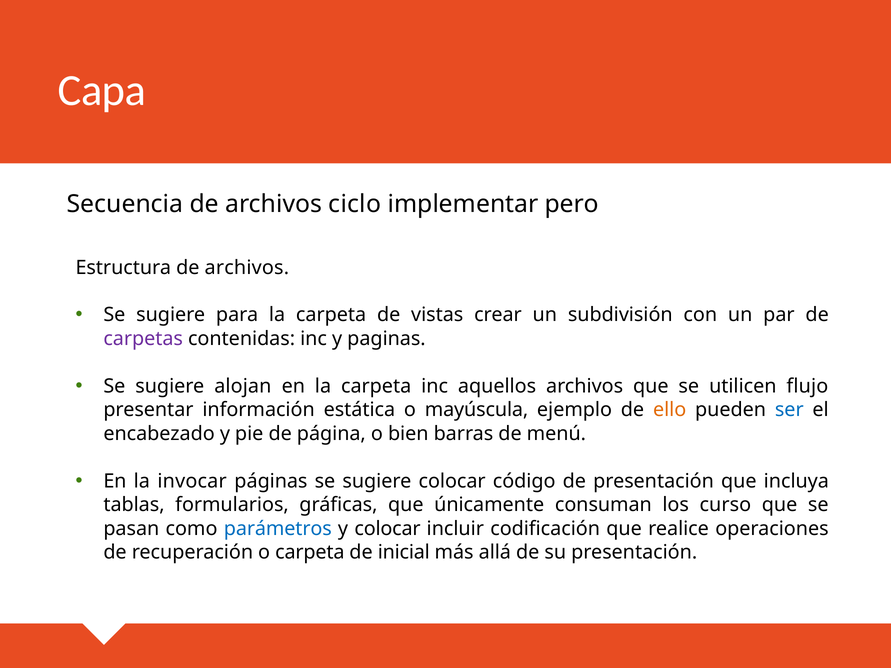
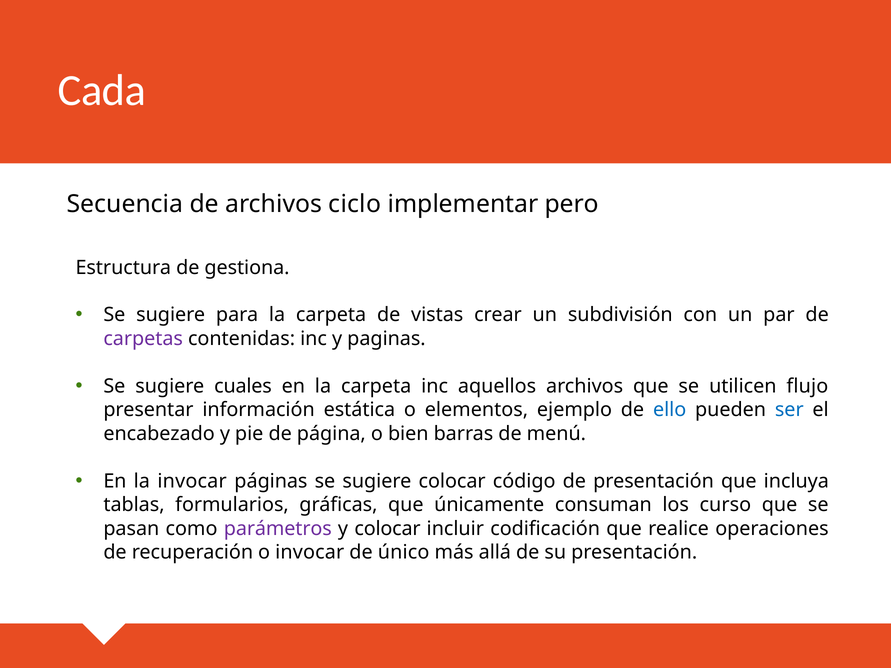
Capa: Capa -> Cada
Estructura de archivos: archivos -> gestiona
alojan: alojan -> cuales
mayúscula: mayúscula -> elementos
ello colour: orange -> blue
parámetros colour: blue -> purple
o carpeta: carpeta -> invocar
inicial: inicial -> único
